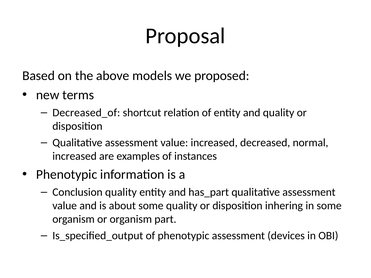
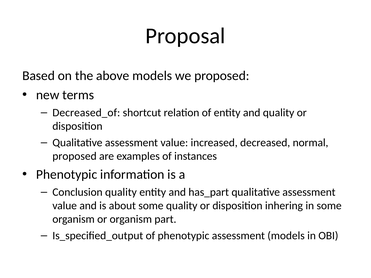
increased at (75, 156): increased -> proposed
assessment devices: devices -> models
